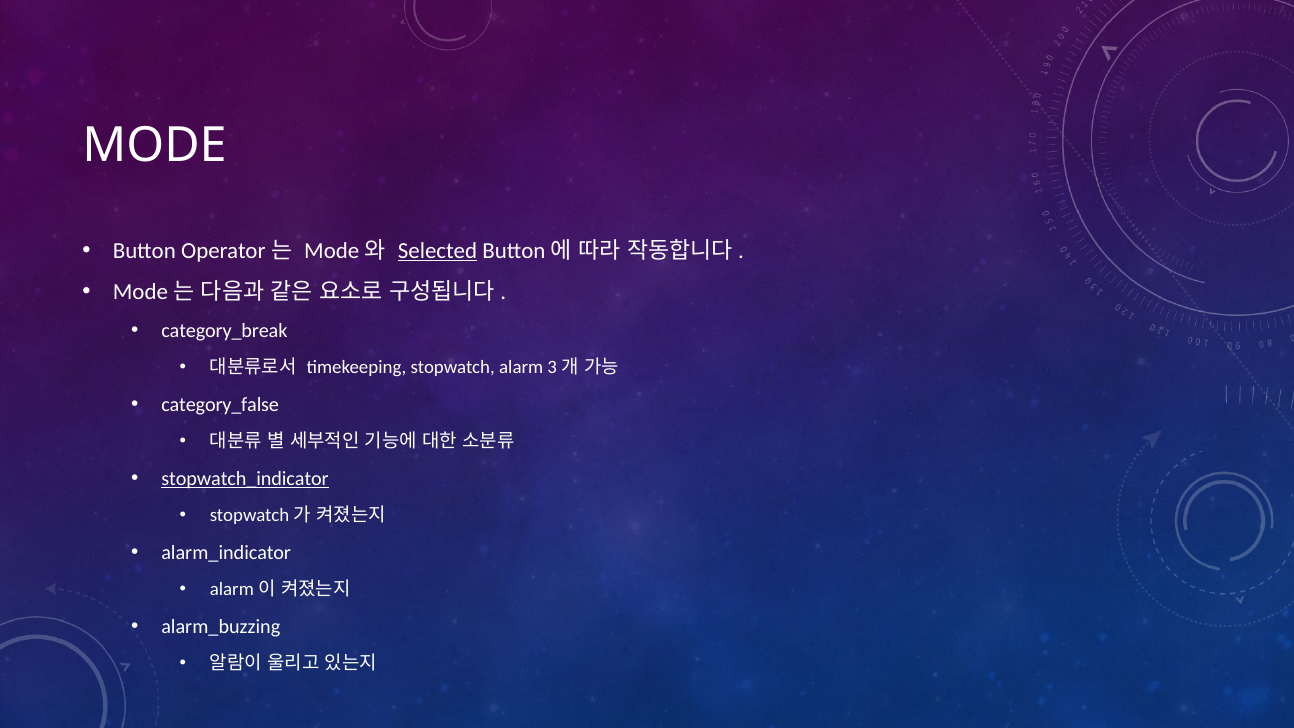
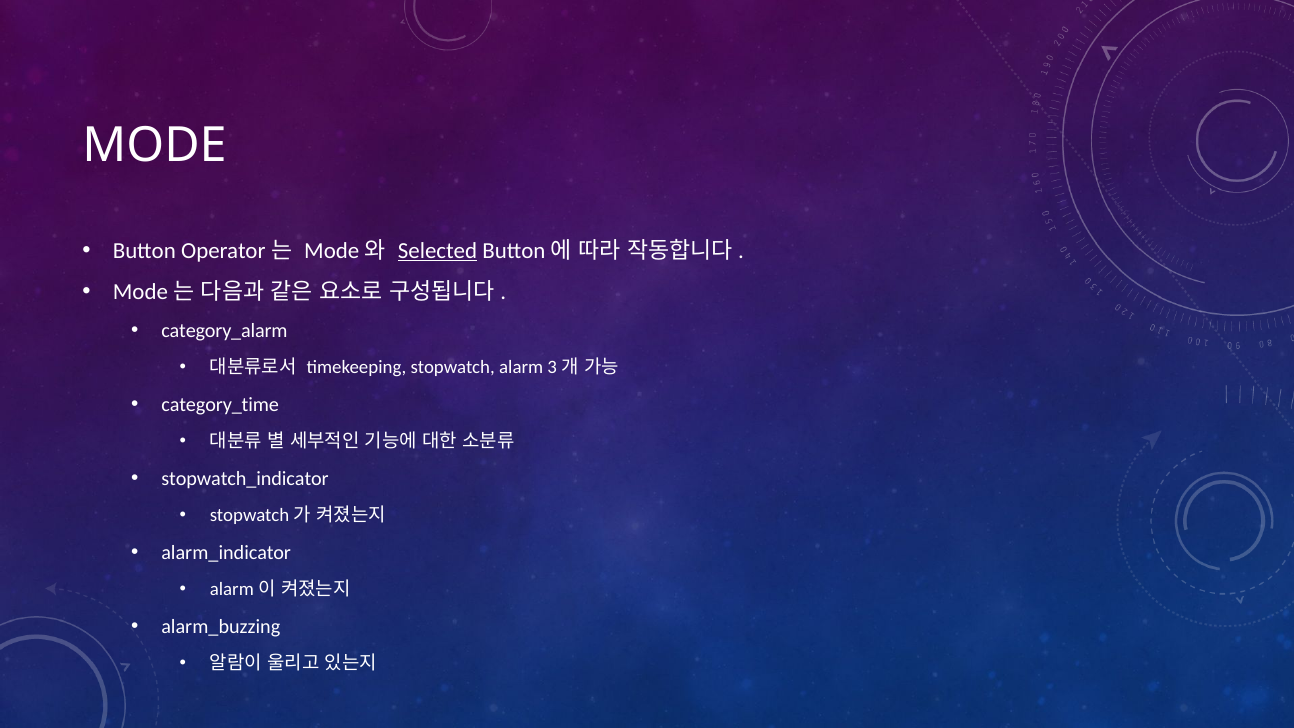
category_break: category_break -> category_alarm
category_false: category_false -> category_time
stopwatch_indicator underline: present -> none
